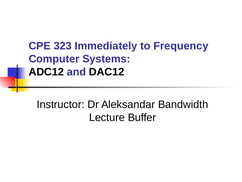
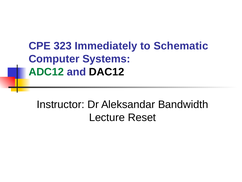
Frequency: Frequency -> Schematic
ADC12 colour: black -> green
Buffer: Buffer -> Reset
